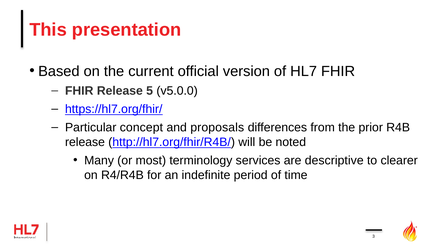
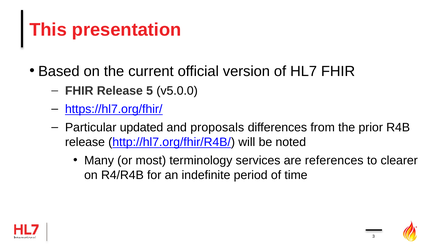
concept: concept -> updated
descriptive: descriptive -> references
